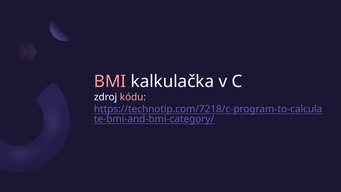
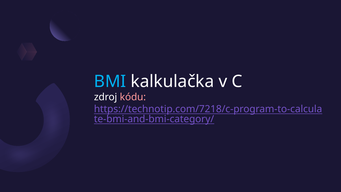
BMI colour: pink -> light blue
